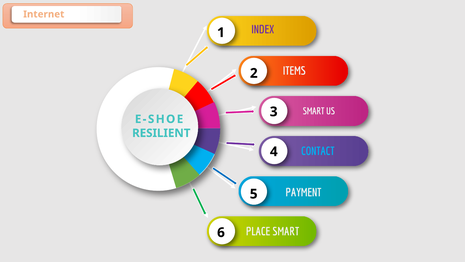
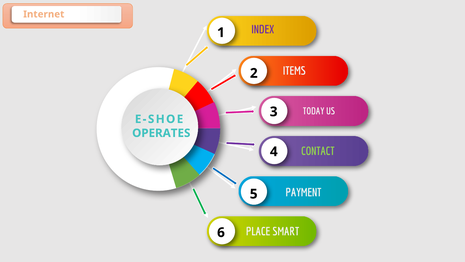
SMART at (314, 111): SMART -> TODAY
RESILIENT: RESILIENT -> OPERATES
CONTACT colour: light blue -> light green
